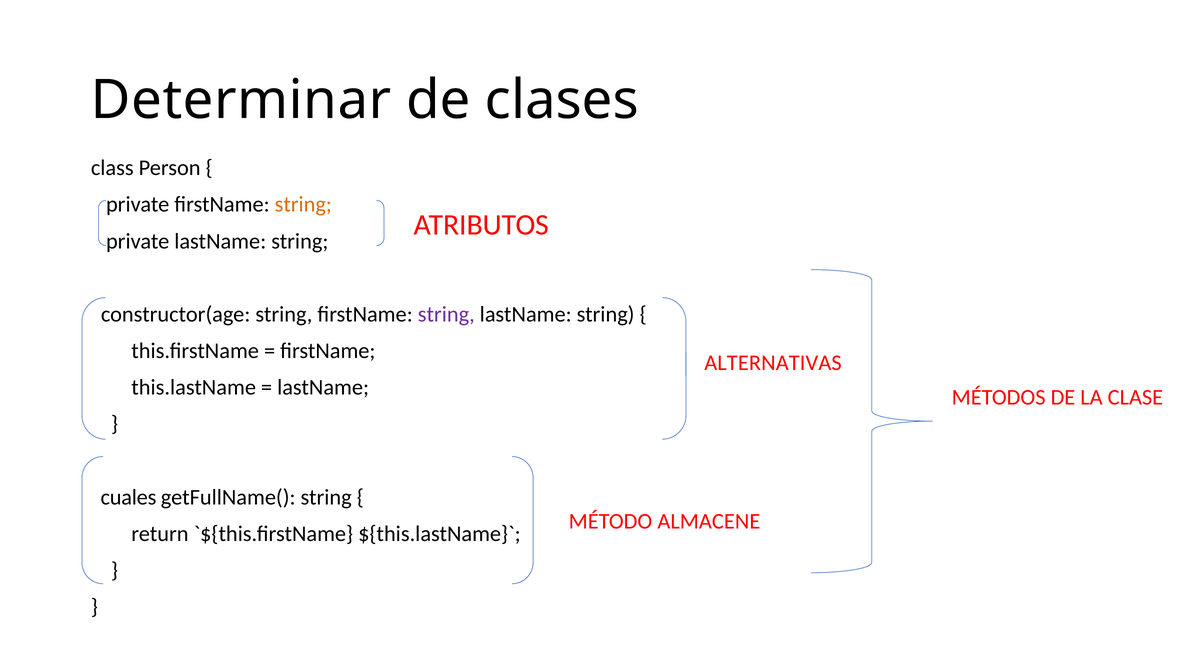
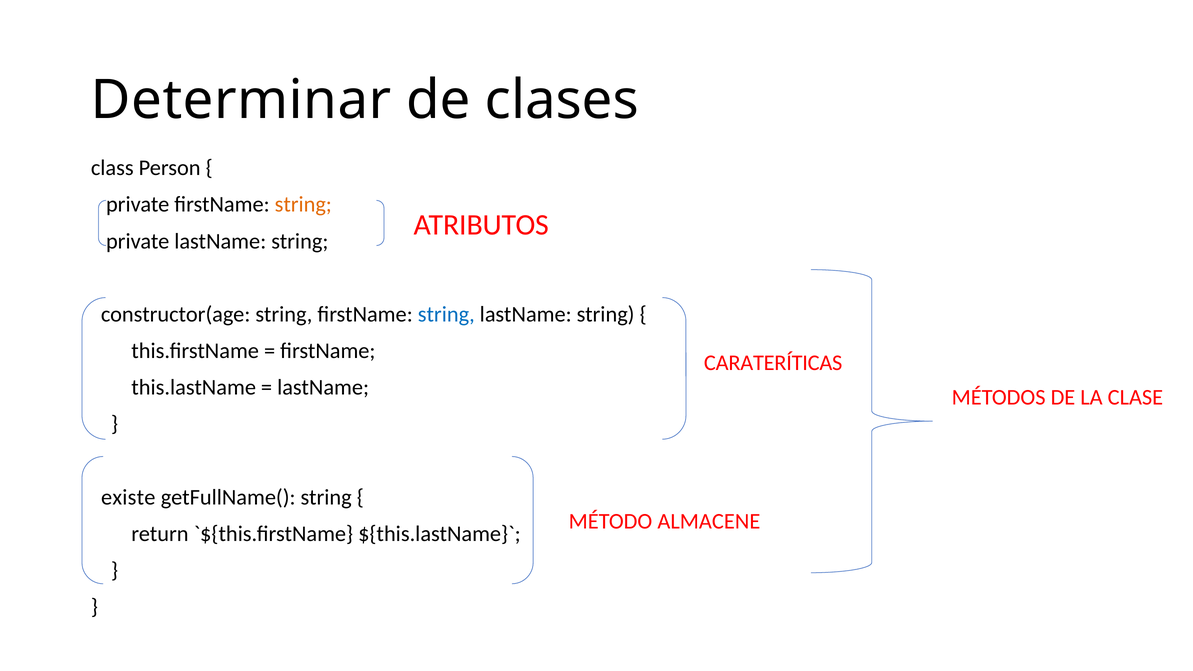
string at (446, 314) colour: purple -> blue
ALTERNATIVAS: ALTERNATIVAS -> CARATERÍTICAS
cuales: cuales -> existe
